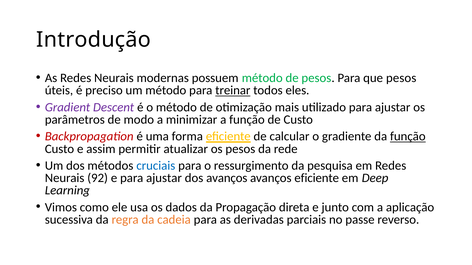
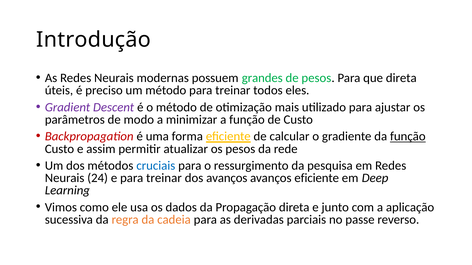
possuem método: método -> grandes
que pesos: pesos -> direta
treinar at (233, 91) underline: present -> none
92: 92 -> 24
e para ajustar: ajustar -> treinar
